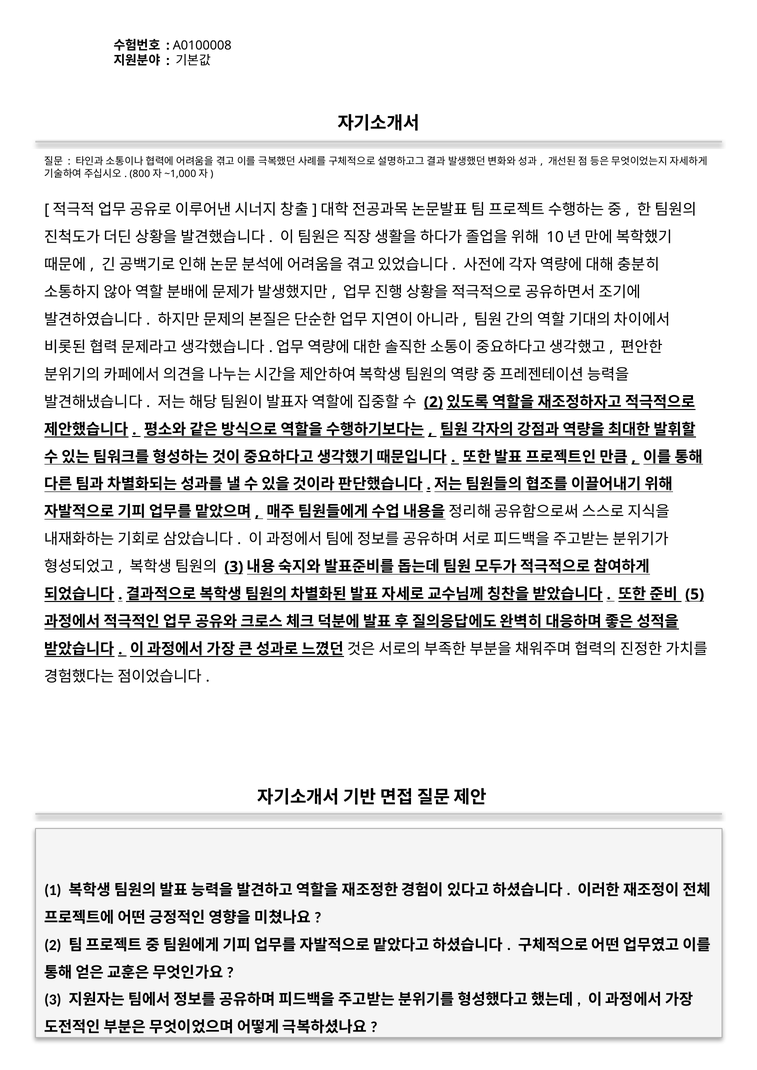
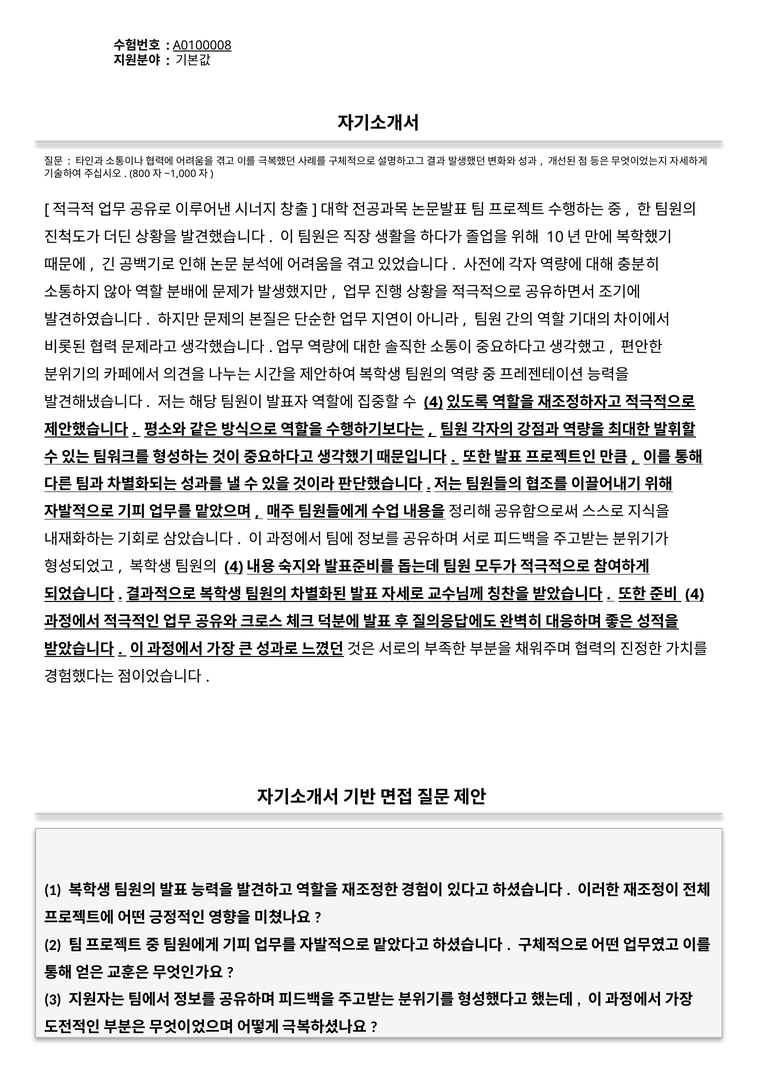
A0100008 underline: none -> present
2 at (433, 402): 2 -> 4
3 at (234, 567): 3 -> 4
5 at (695, 595): 5 -> 4
